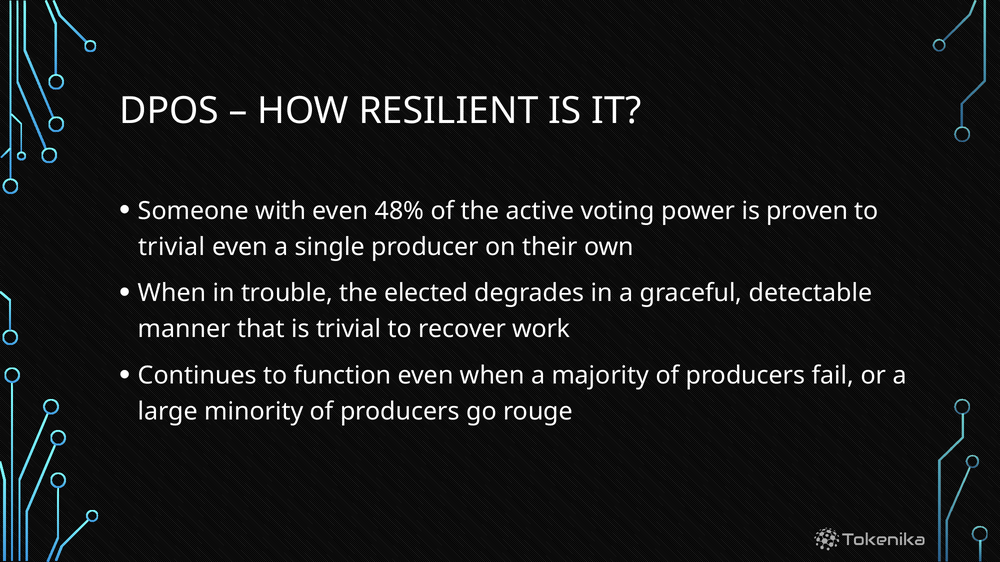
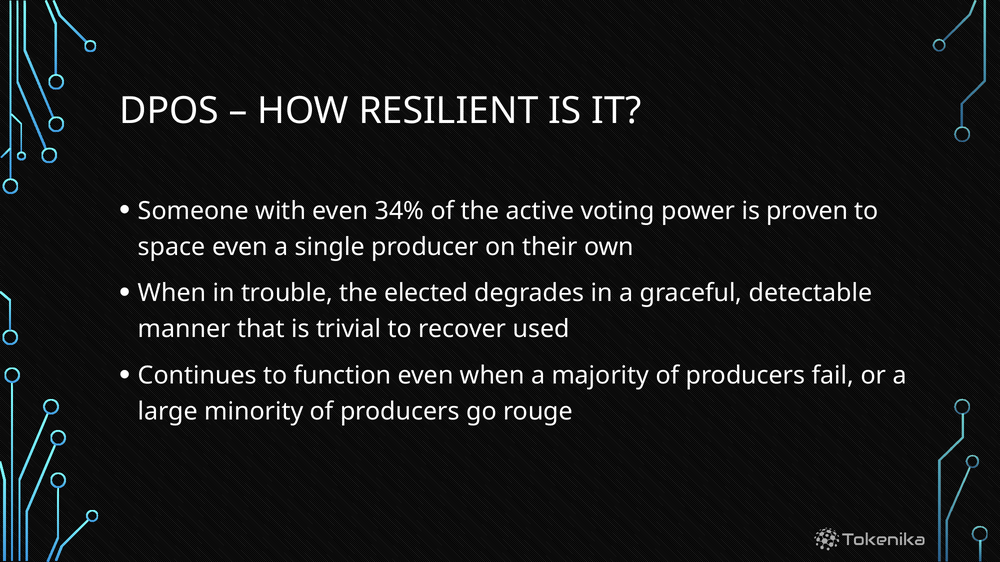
48%: 48% -> 34%
trivial at (172, 247): trivial -> space
work: work -> used
